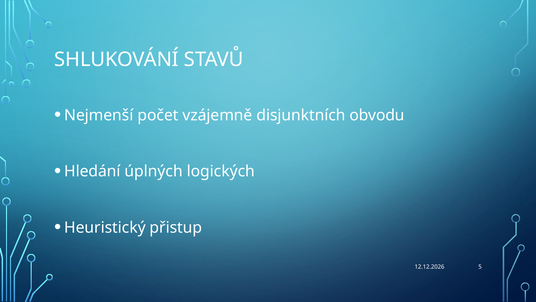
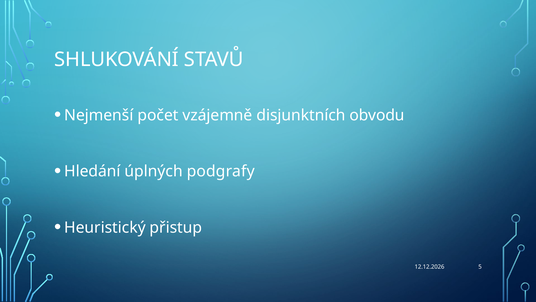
logických: logických -> podgrafy
